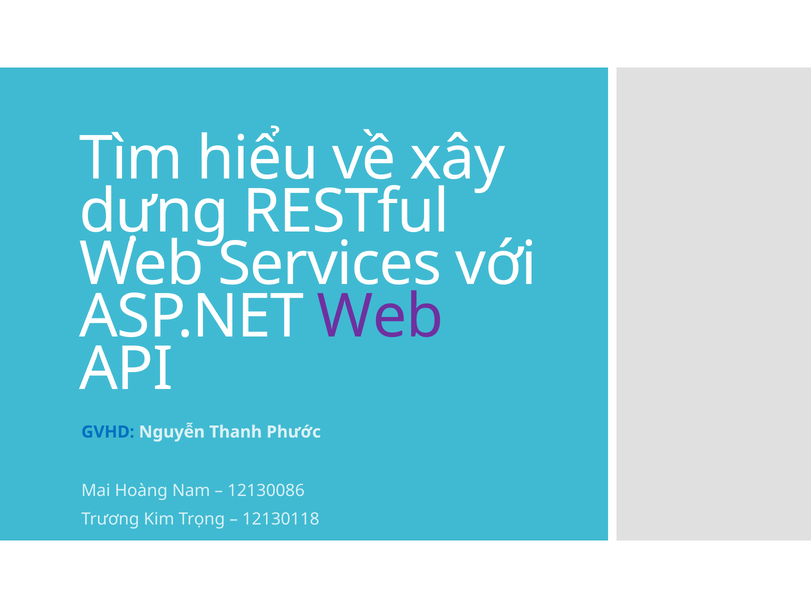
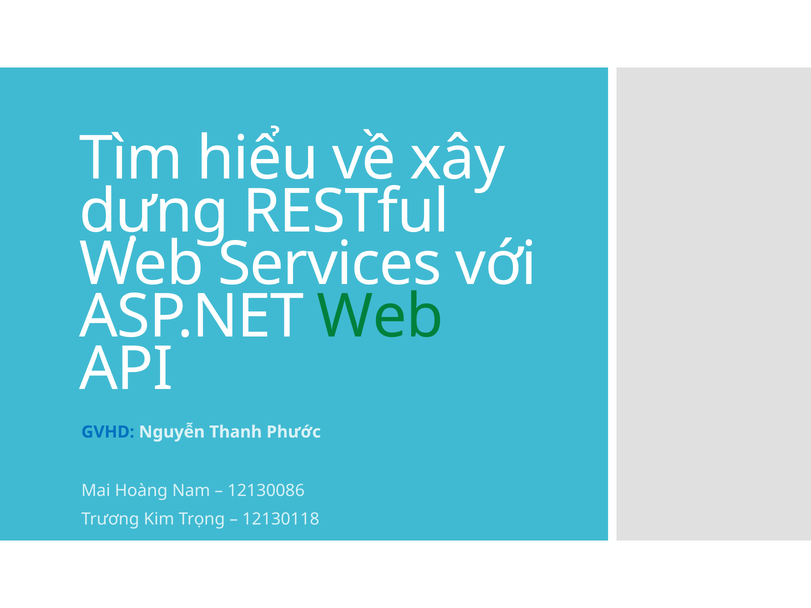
Web at (380, 317) colour: purple -> green
